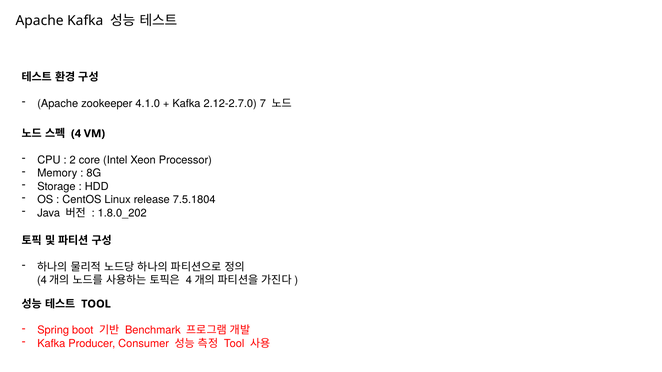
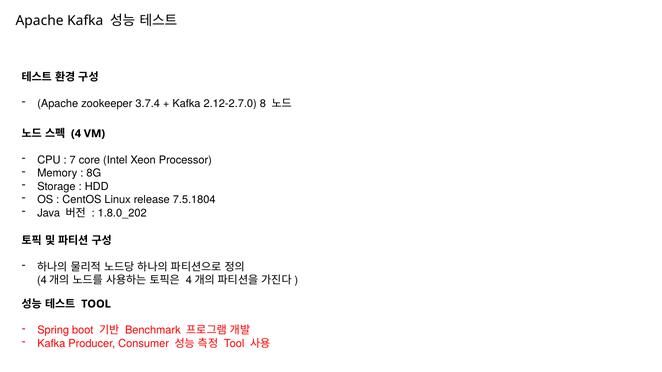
4.1.0: 4.1.0 -> 3.7.4
7: 7 -> 8
2: 2 -> 7
